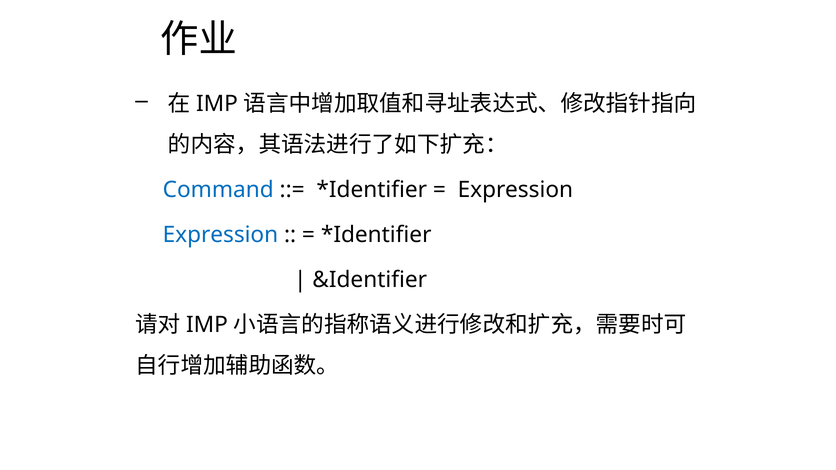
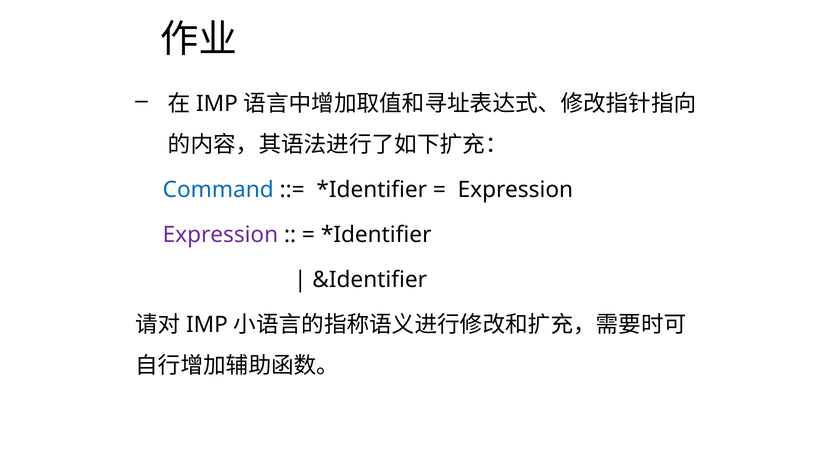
Expression at (220, 235) colour: blue -> purple
